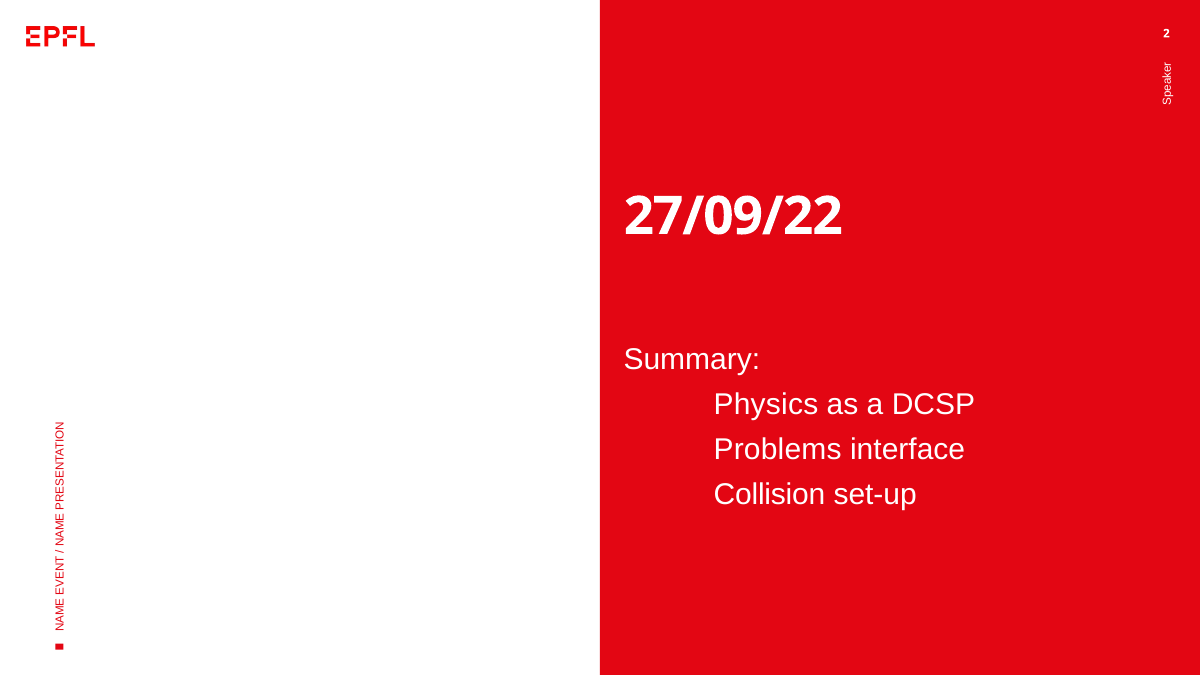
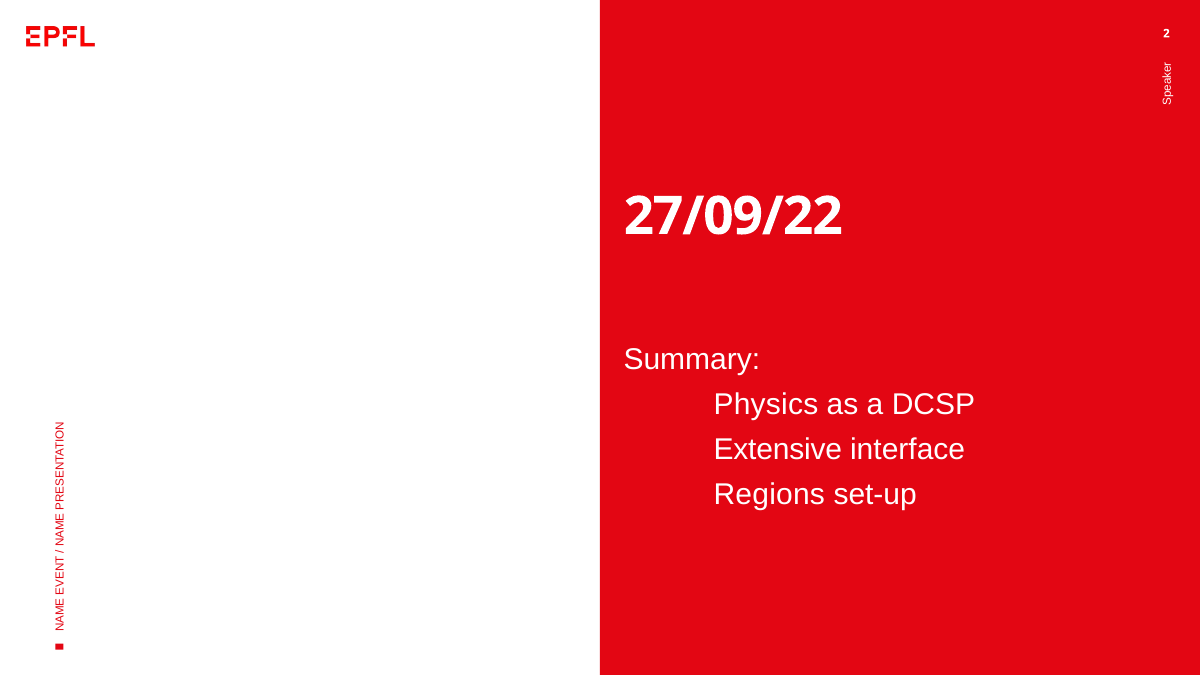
Problems: Problems -> Extensive
Collision: Collision -> Regions
